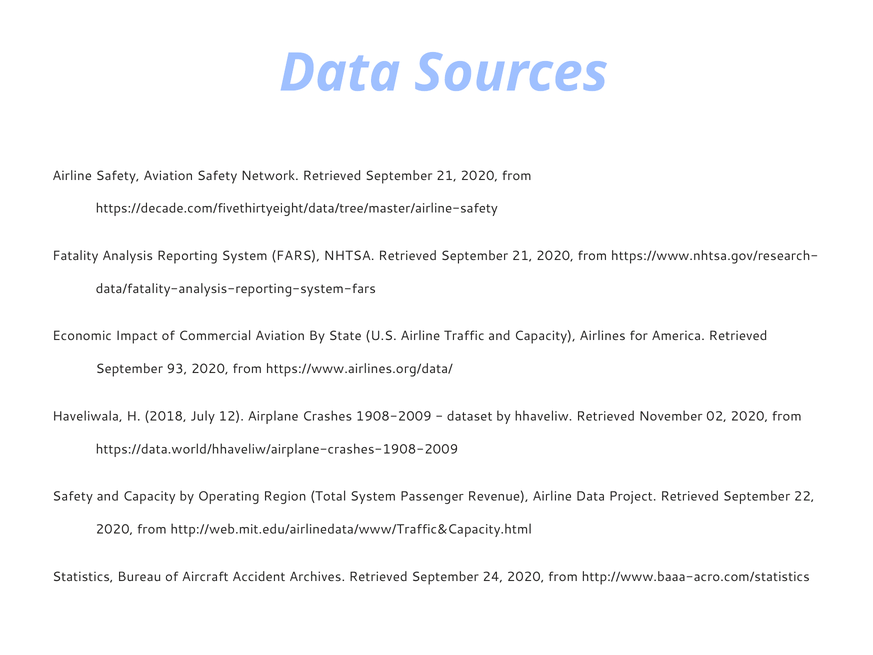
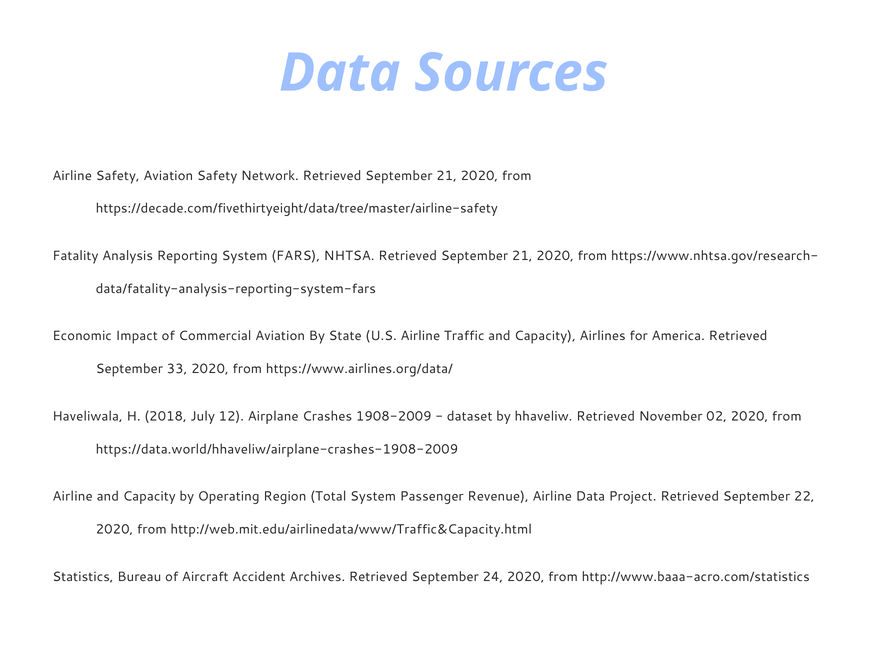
93: 93 -> 33
Safety at (73, 496): Safety -> Airline
